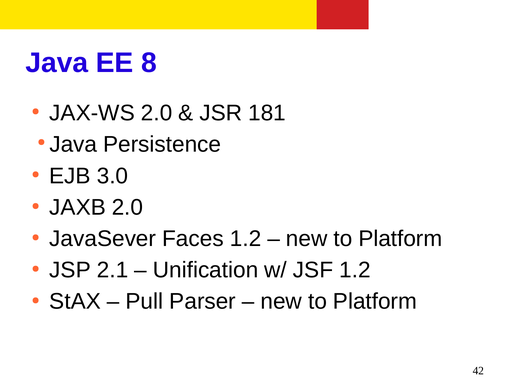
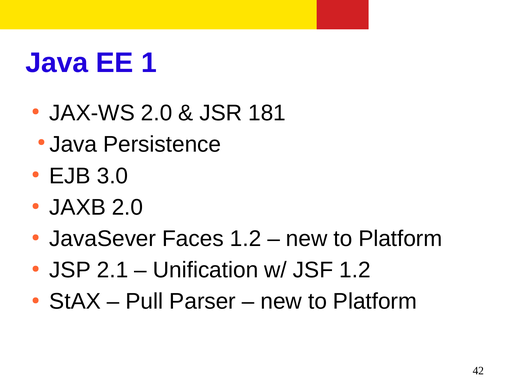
8: 8 -> 1
